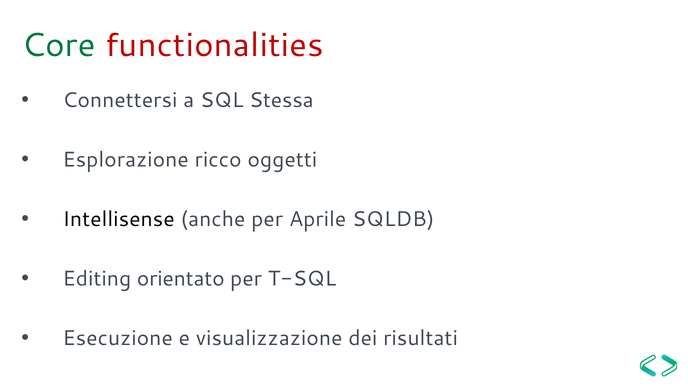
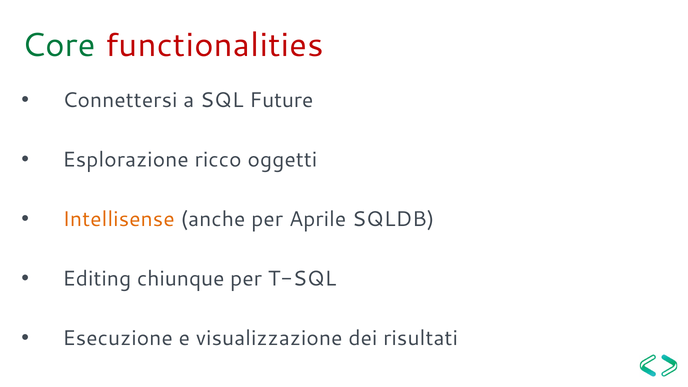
Stessa: Stessa -> Future
Intellisense colour: black -> orange
orientato: orientato -> chiunque
